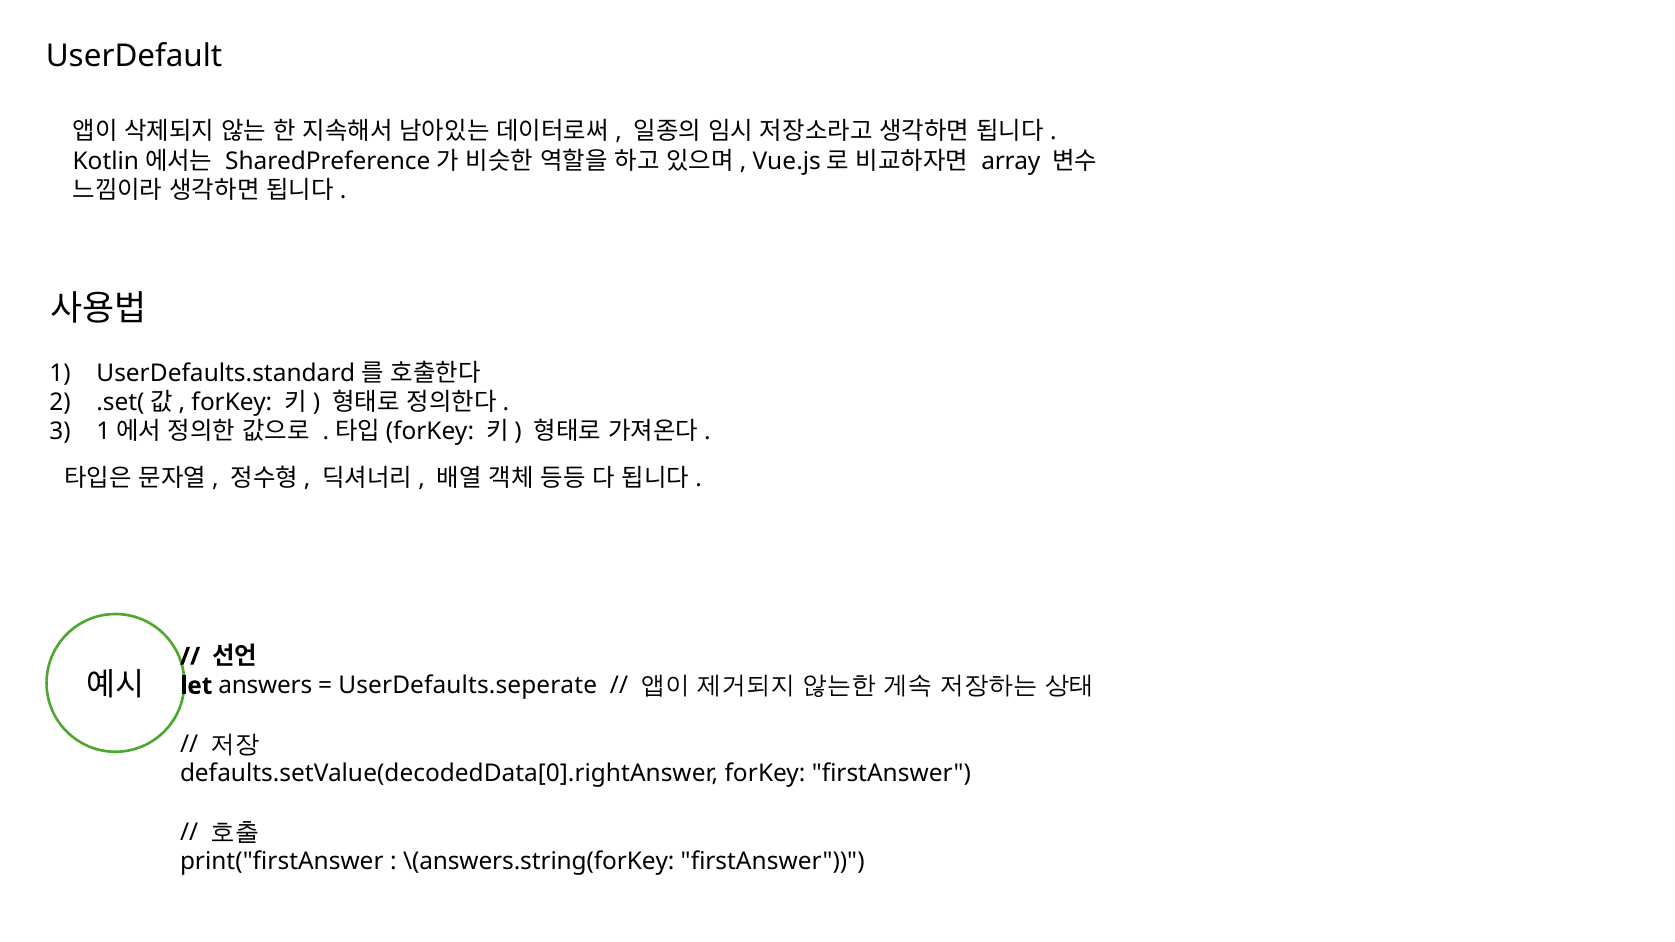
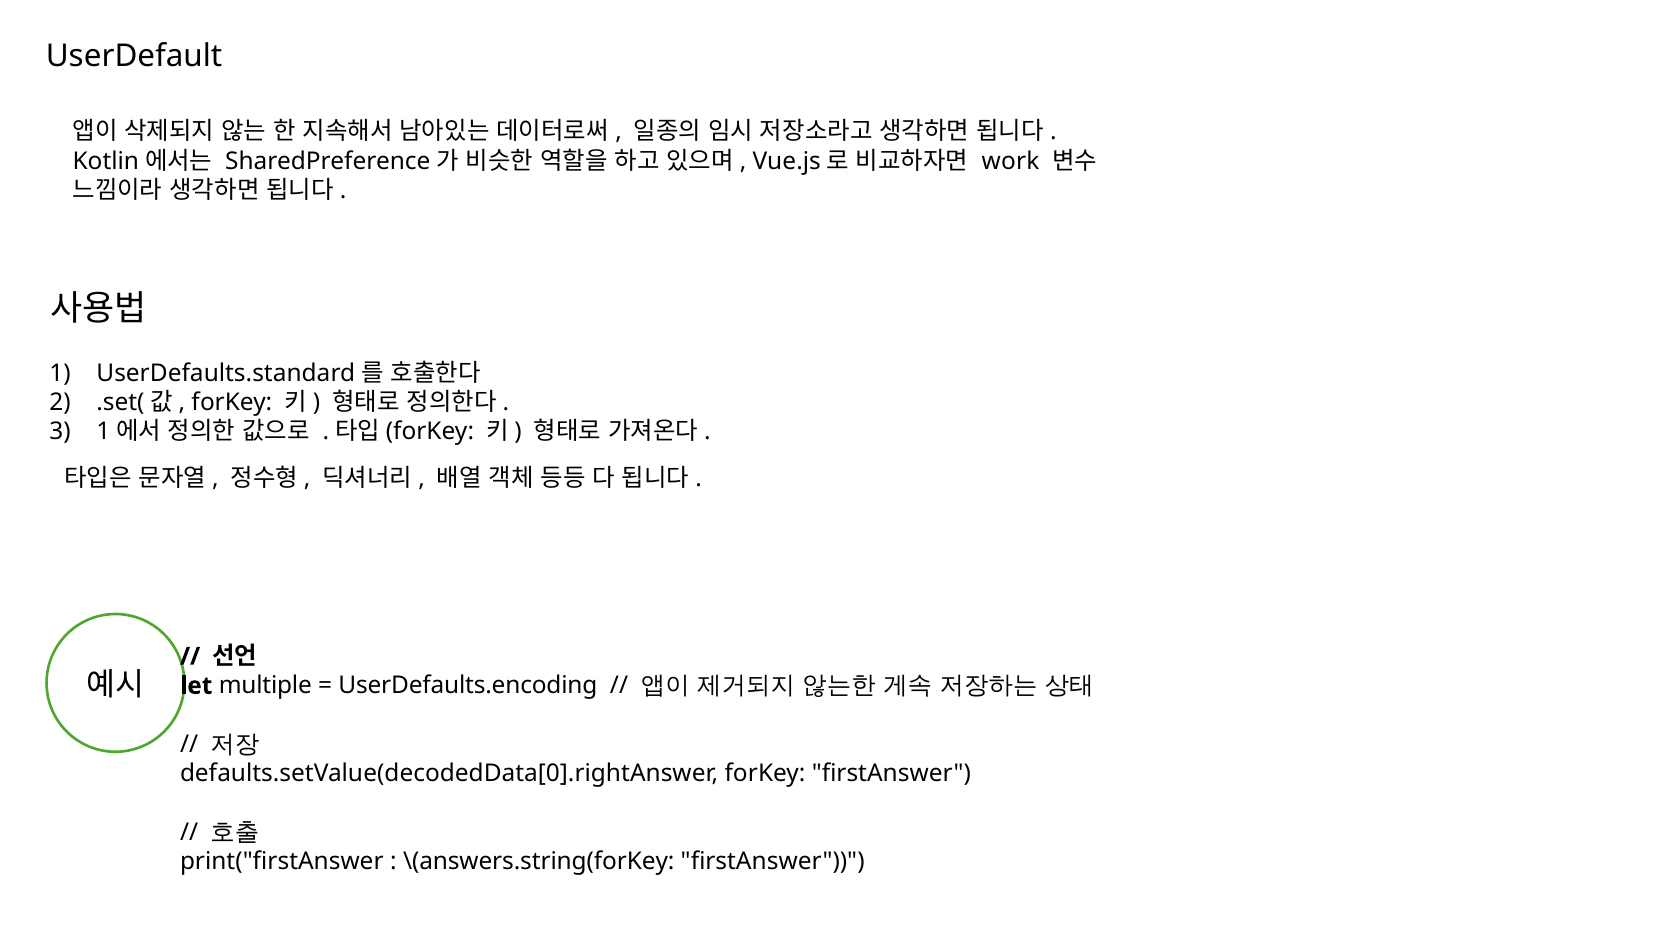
array: array -> work
answers: answers -> multiple
UserDefaults.seperate: UserDefaults.seperate -> UserDefaults.encoding
